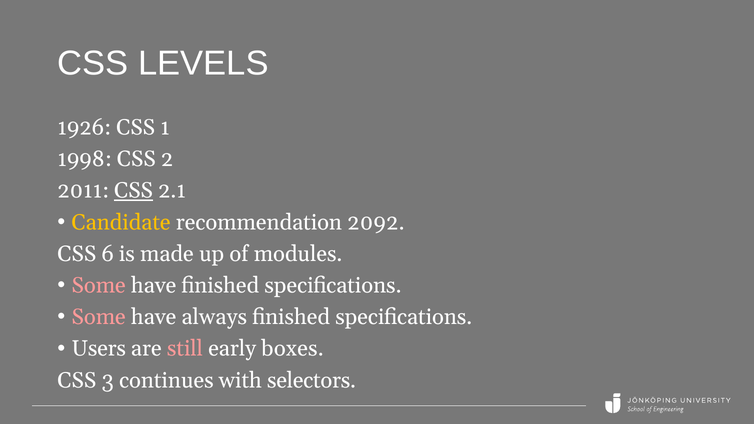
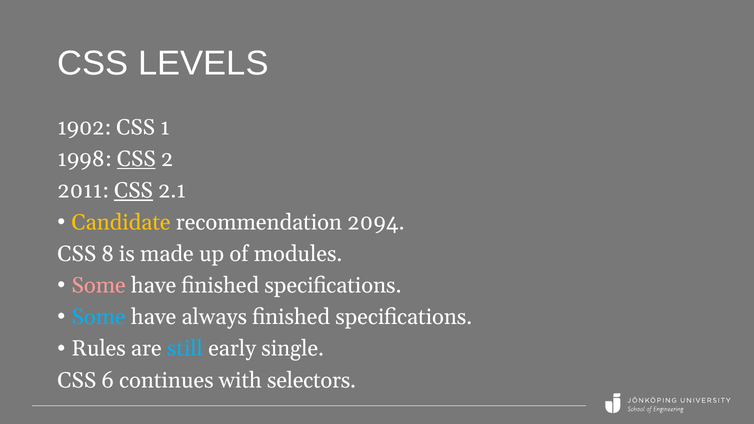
1926: 1926 -> 1902
CSS at (136, 159) underline: none -> present
2092: 2092 -> 2094
6: 6 -> 8
Some at (99, 317) colour: pink -> light blue
Users: Users -> Rules
still colour: pink -> light blue
boxes: boxes -> single
3: 3 -> 6
